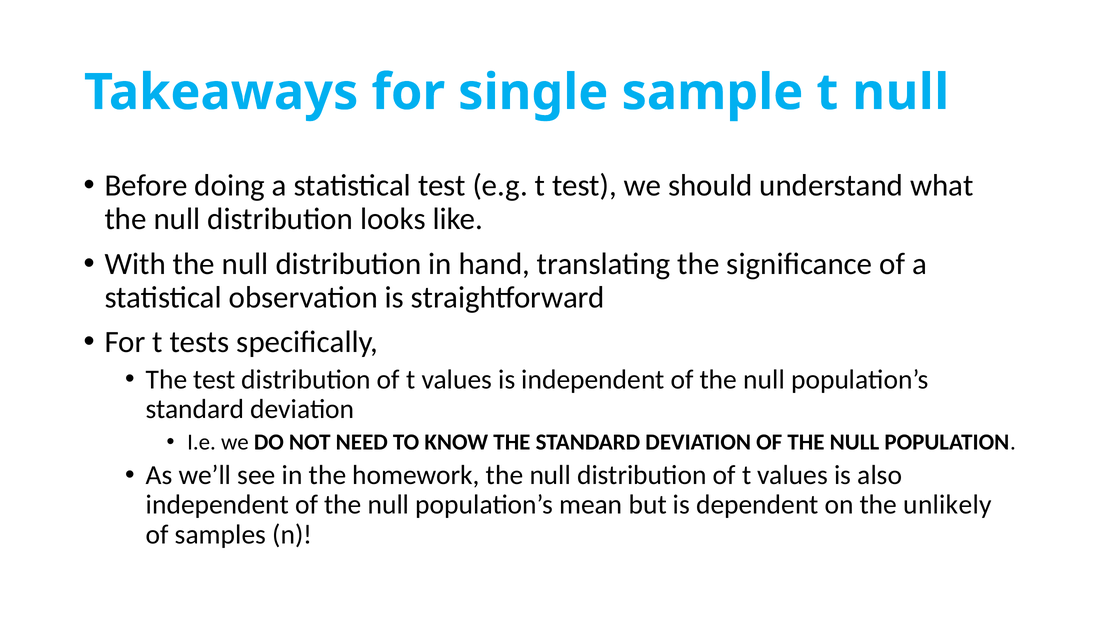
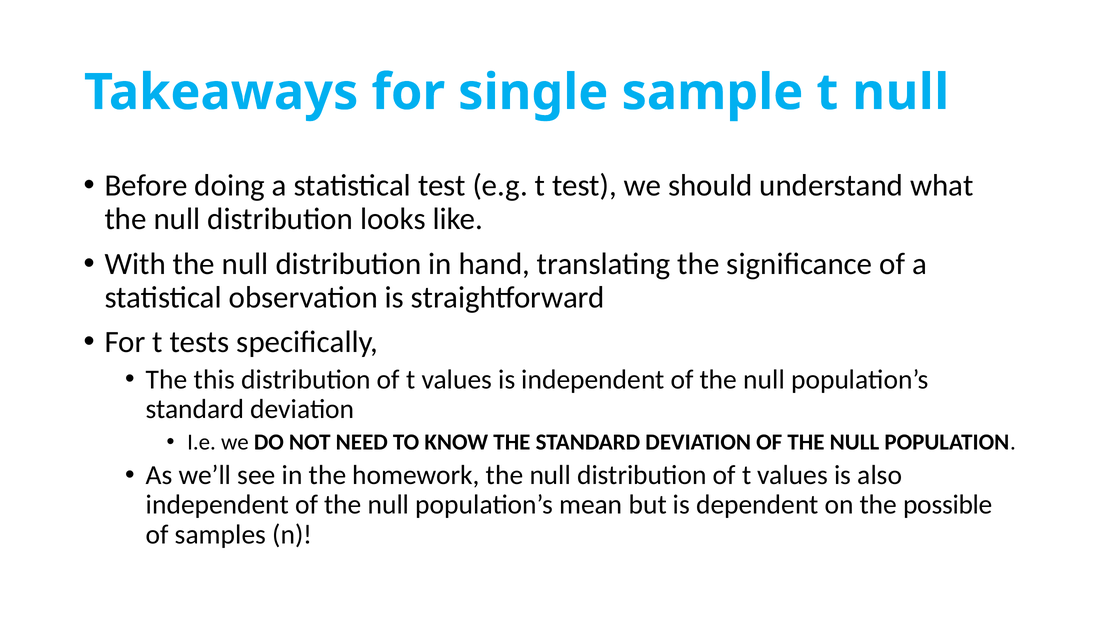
The test: test -> this
unlikely: unlikely -> possible
